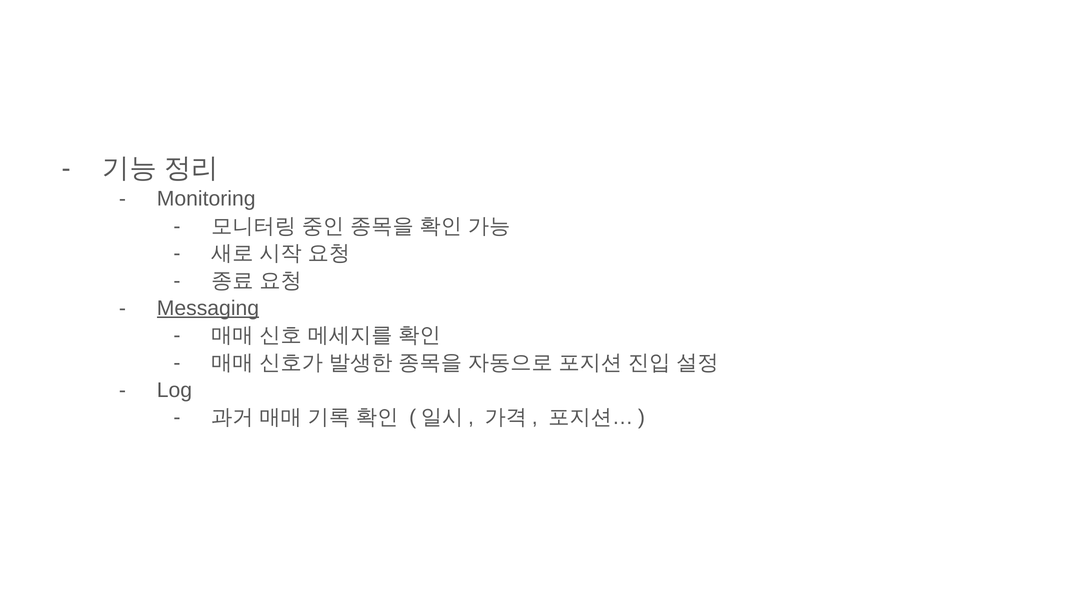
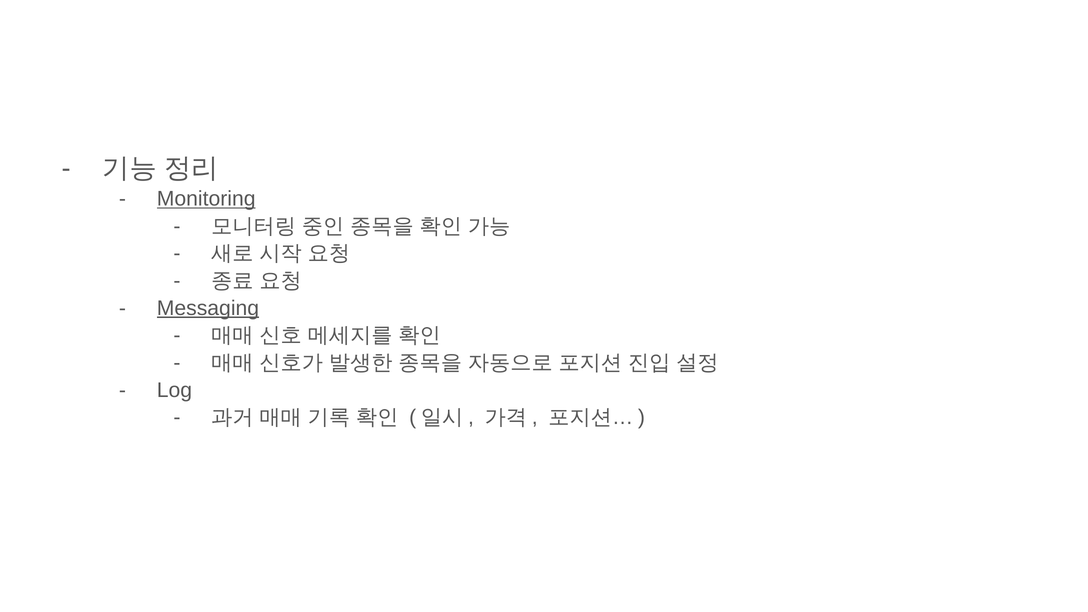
Monitoring underline: none -> present
